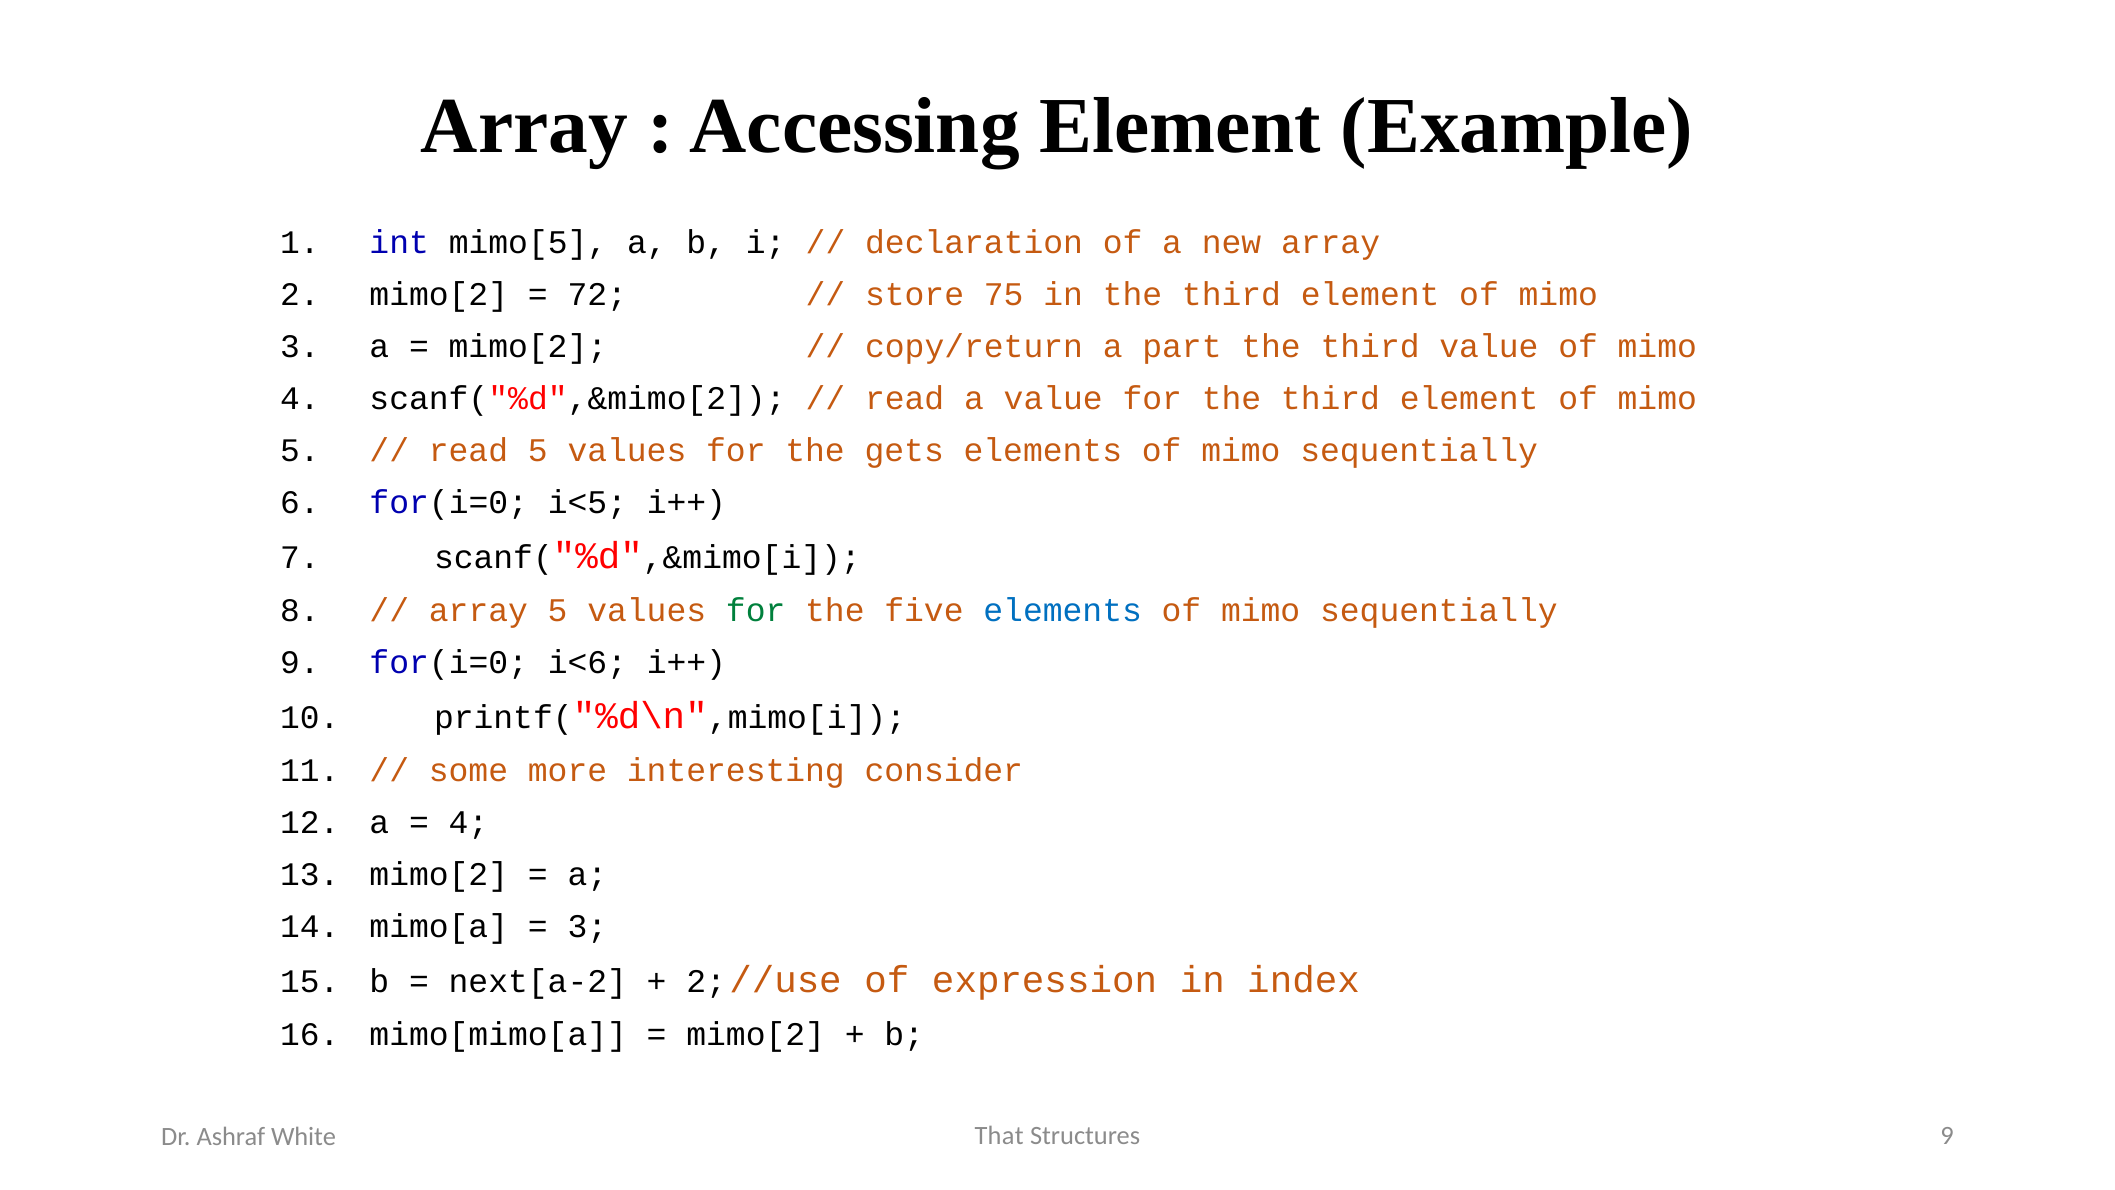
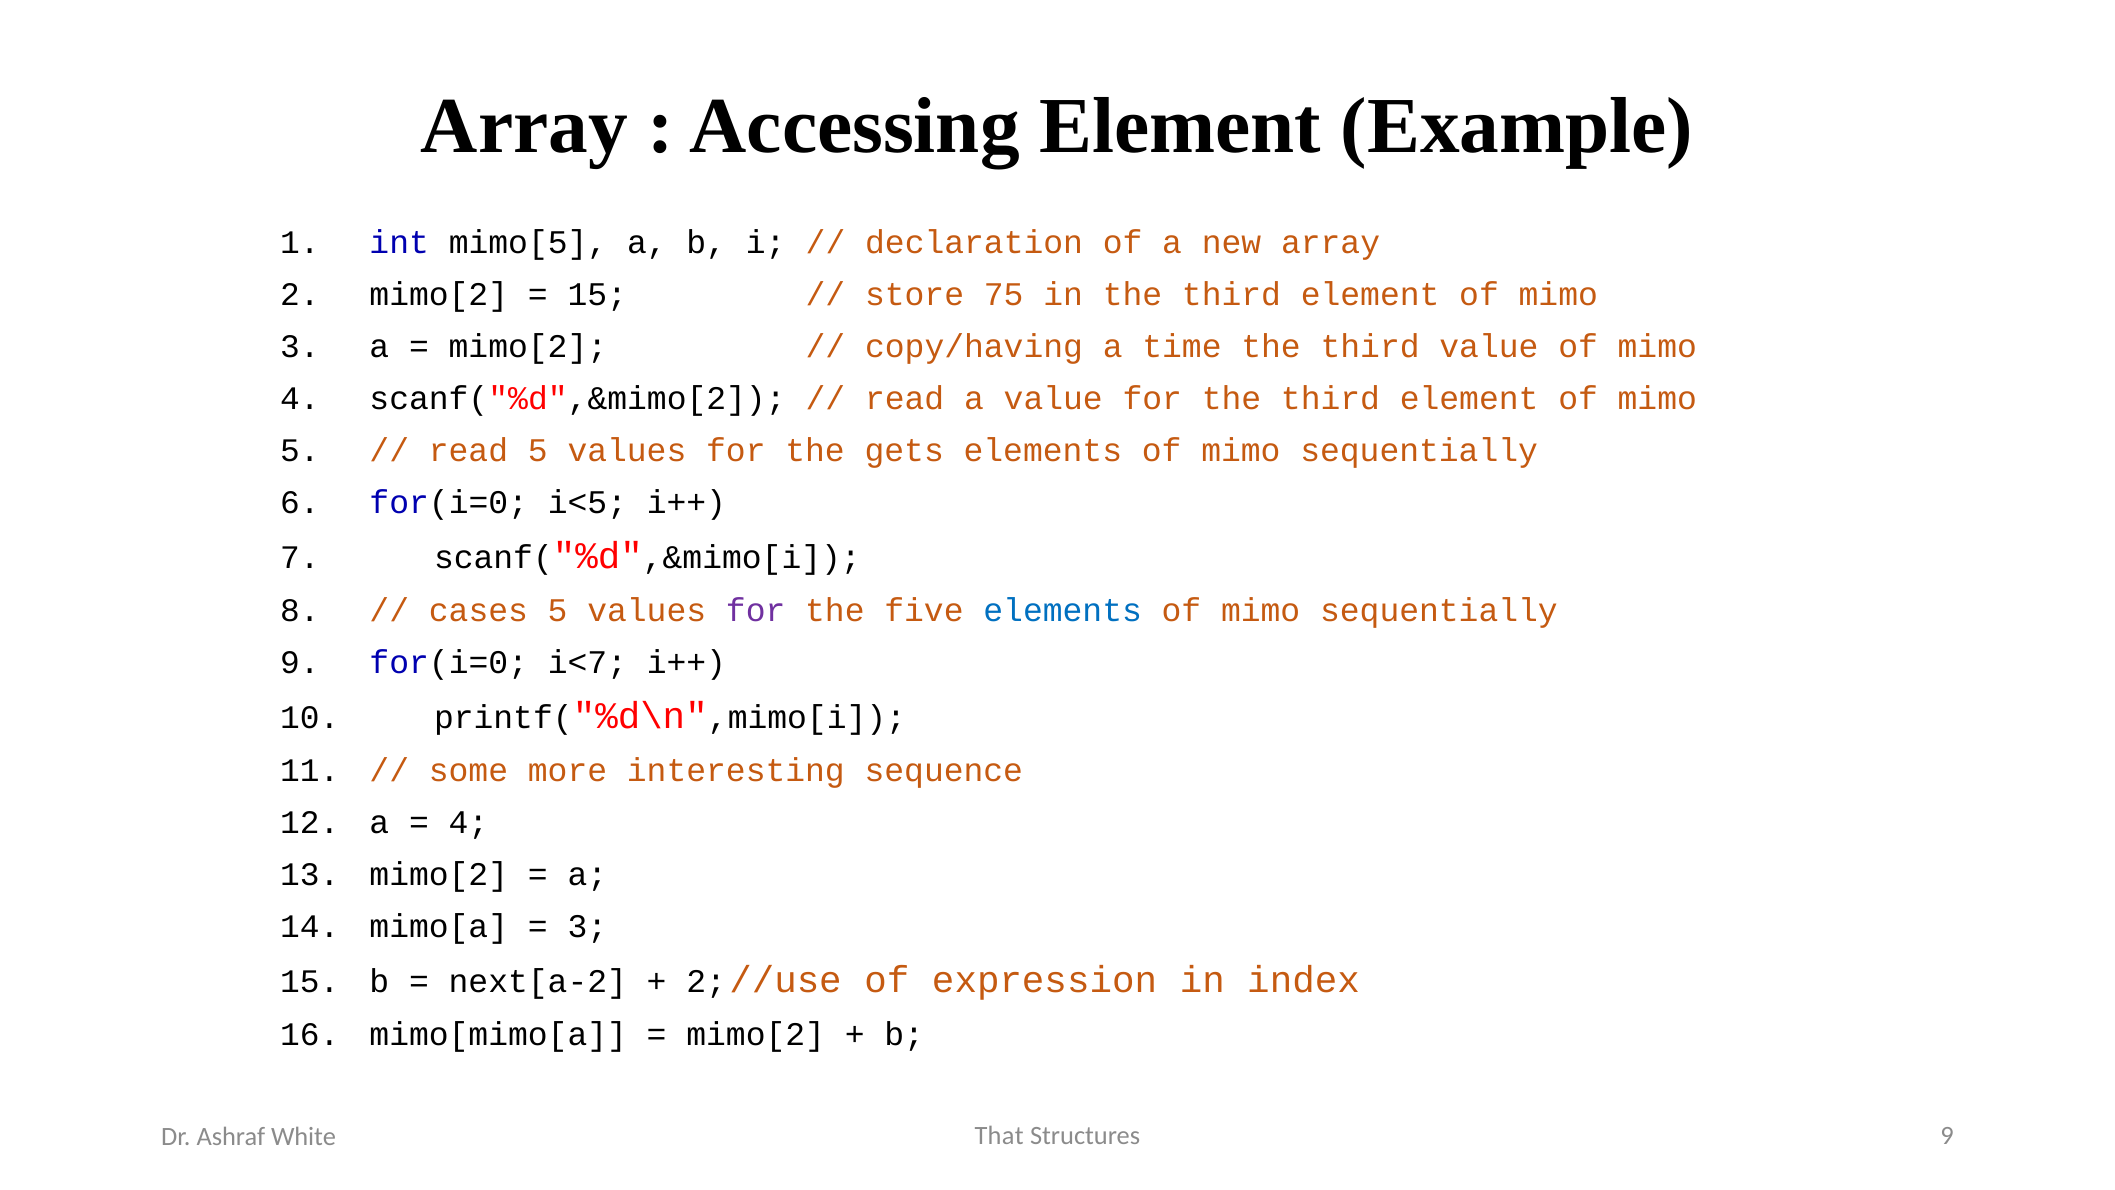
72 at (597, 295): 72 -> 15
copy/return: copy/return -> copy/having
part: part -> time
array at (478, 610): array -> cases
for at (756, 610) colour: green -> purple
i<6: i<6 -> i<7
consider: consider -> sequence
